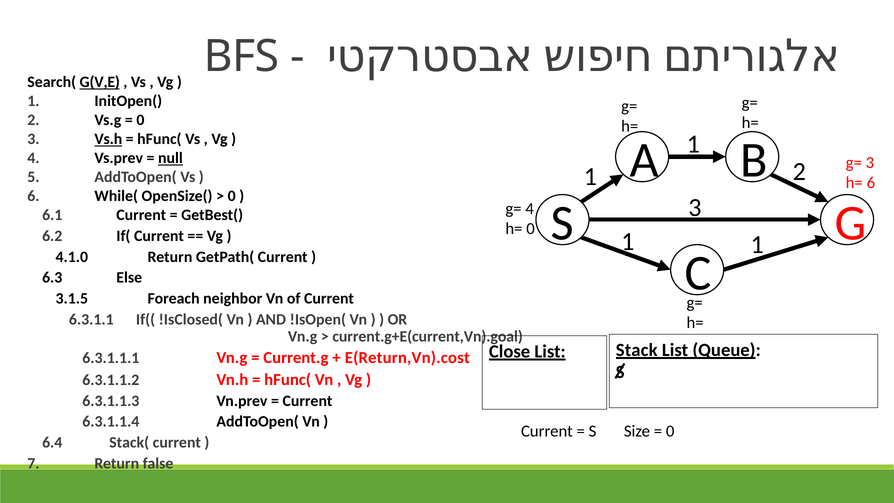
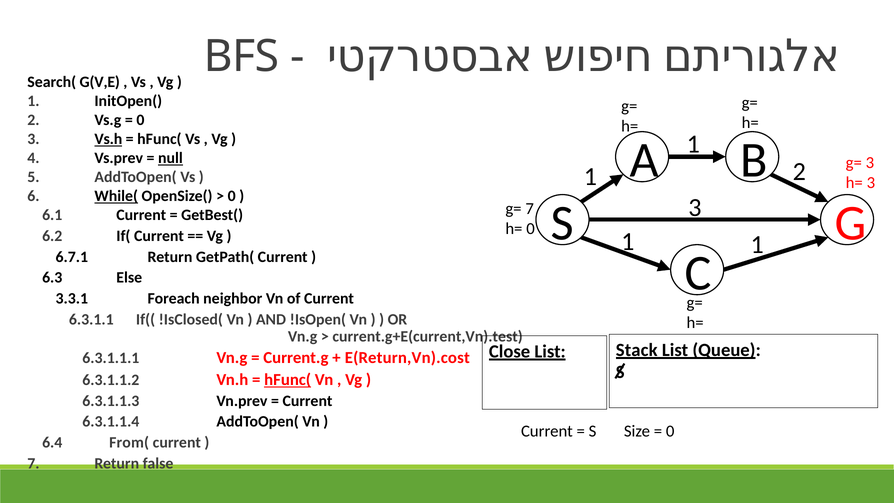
G(V,E underline: present -> none
h= 6: 6 -> 3
While( underline: none -> present
g= 4: 4 -> 7
4.1.0: 4.1.0 -> 6.7.1
3.1.5: 3.1.5 -> 3.3.1
current.g+E(current,Vn).goal: current.g+E(current,Vn).goal -> current.g+E(current,Vn).test
hFunc( at (288, 379) underline: none -> present
Stack(: Stack( -> From(
